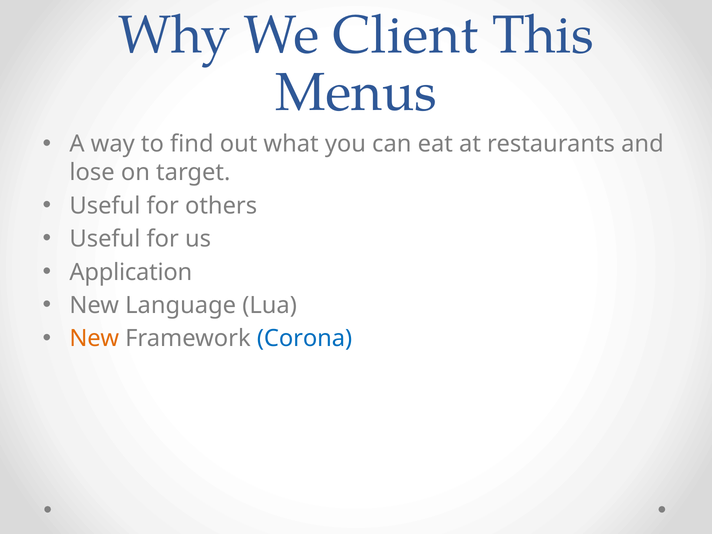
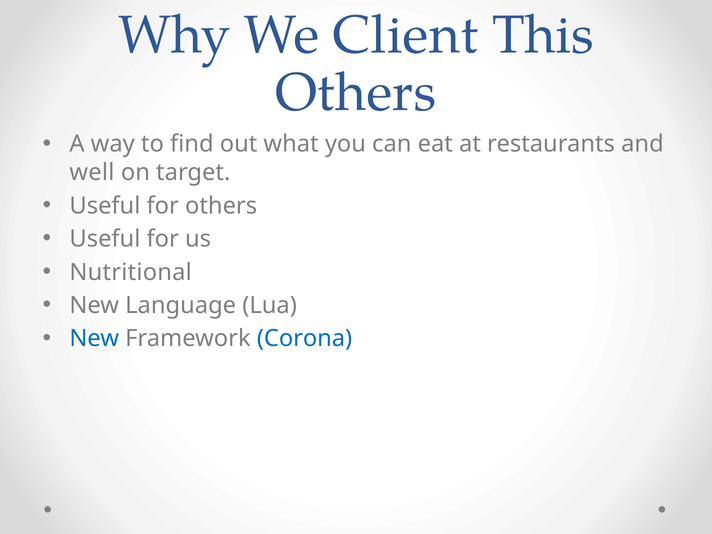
Menus at (356, 93): Menus -> Others
lose: lose -> well
Application: Application -> Nutritional
New at (94, 339) colour: orange -> blue
